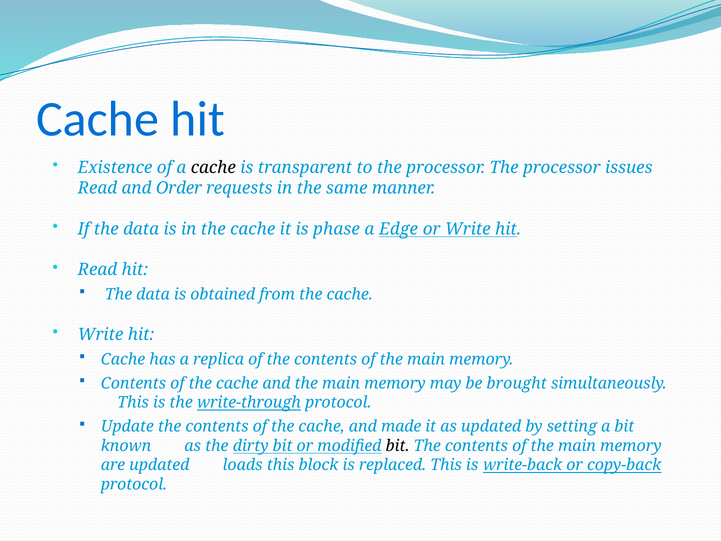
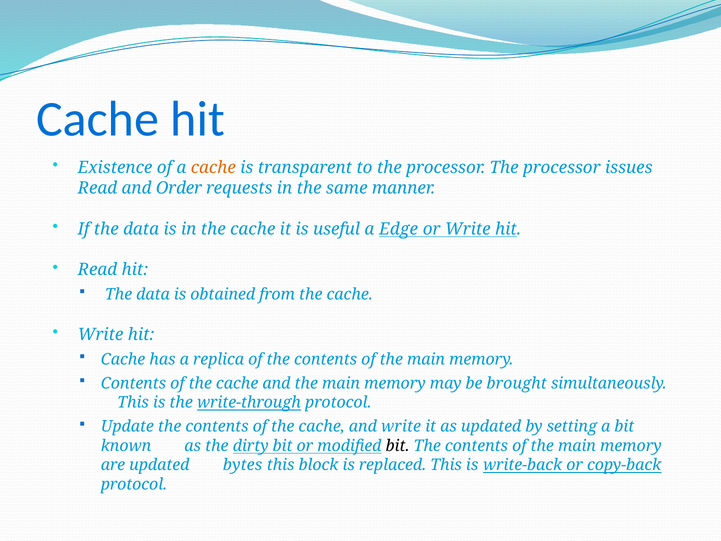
cache at (213, 168) colour: black -> orange
phase: phase -> useful
and made: made -> write
loads: loads -> bytes
